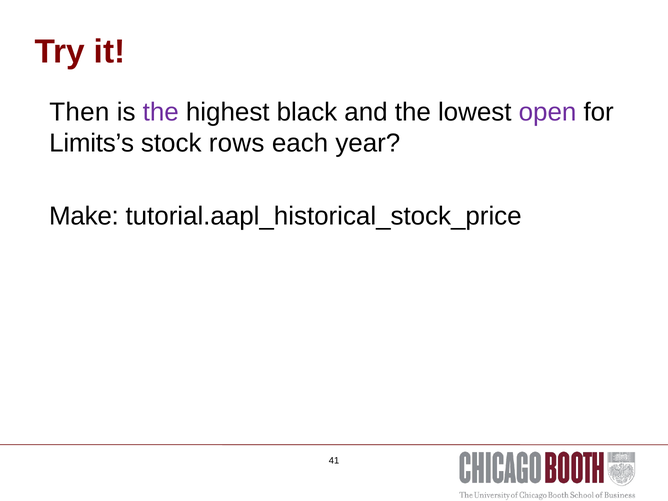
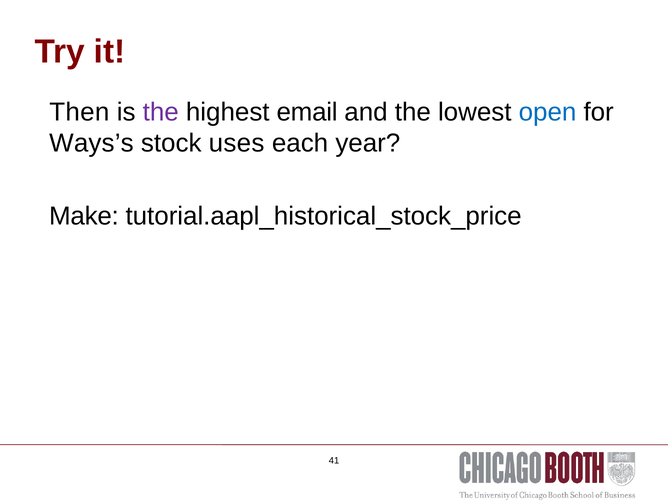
black: black -> email
open colour: purple -> blue
Limits’s: Limits’s -> Ways’s
rows: rows -> uses
